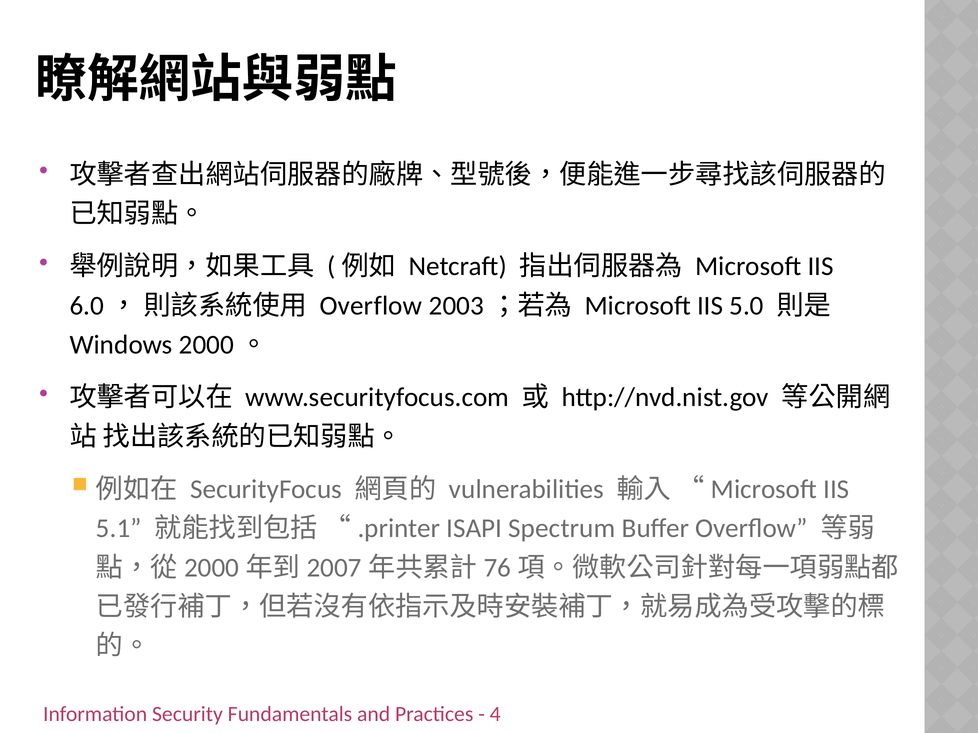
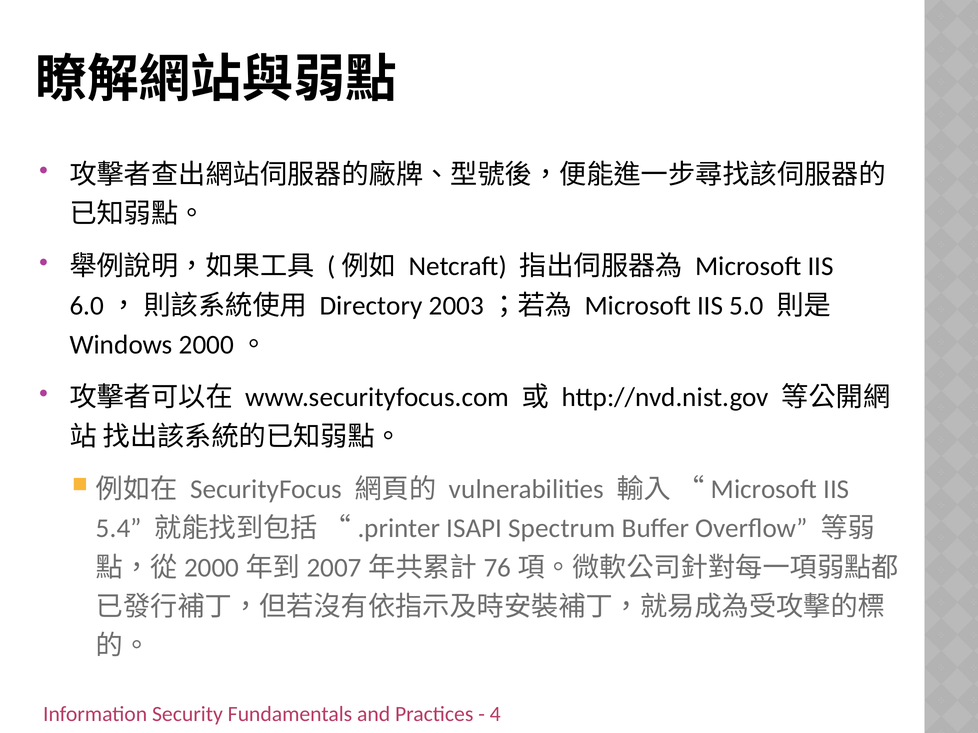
Overflow at (371, 306): Overflow -> Directory
5.1: 5.1 -> 5.4
